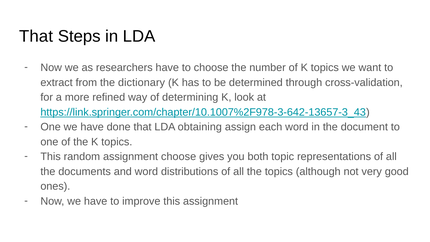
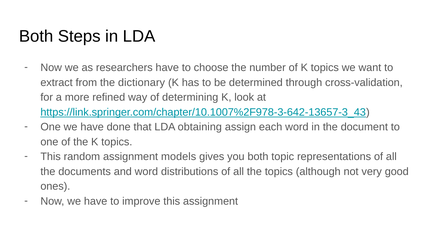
That at (36, 36): That -> Both
assignment choose: choose -> models
